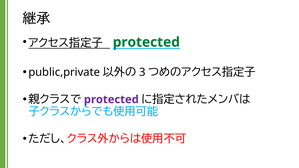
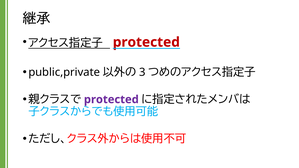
protected at (146, 42) colour: green -> red
